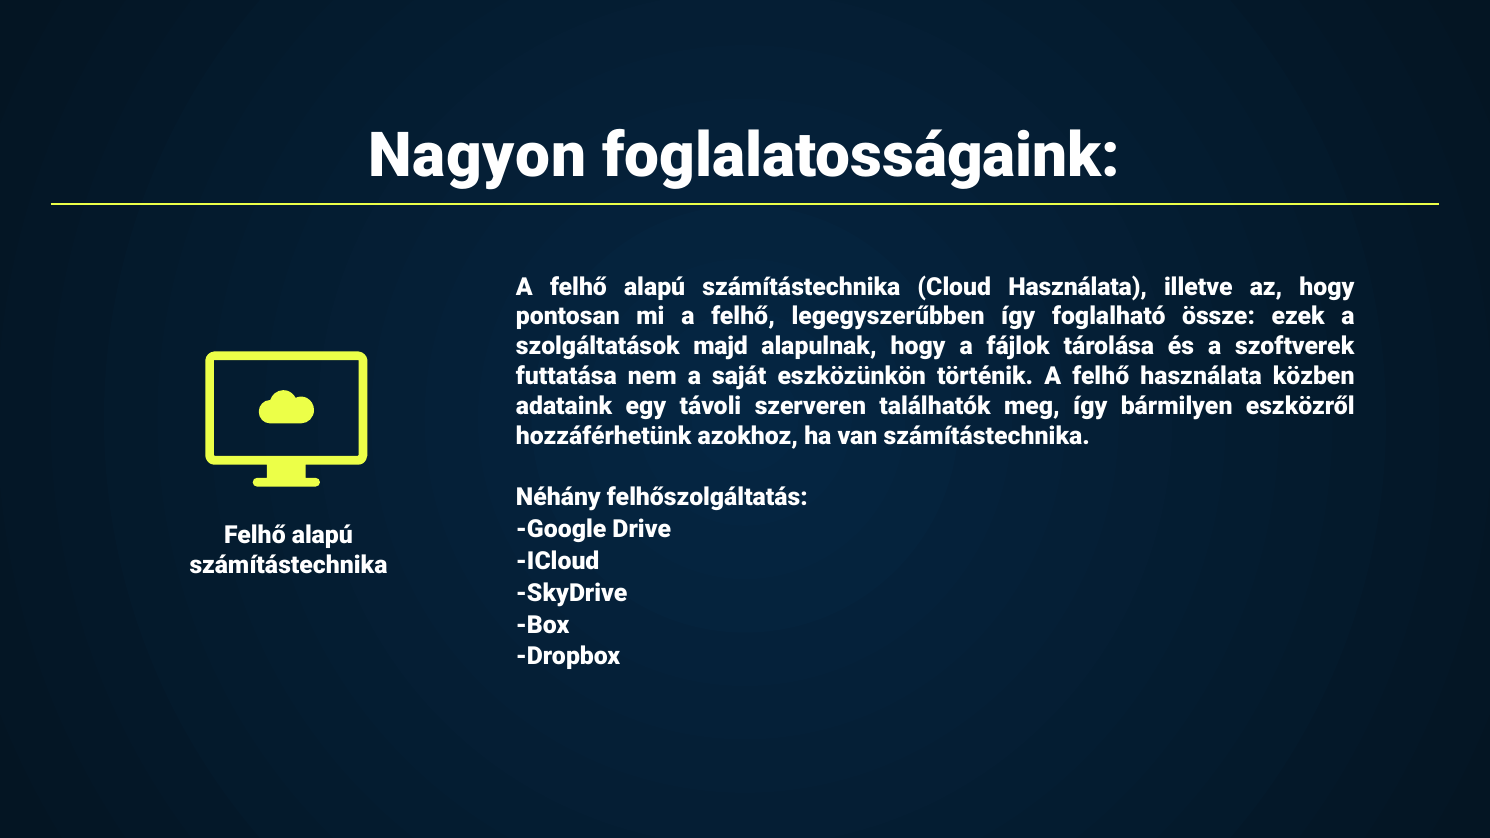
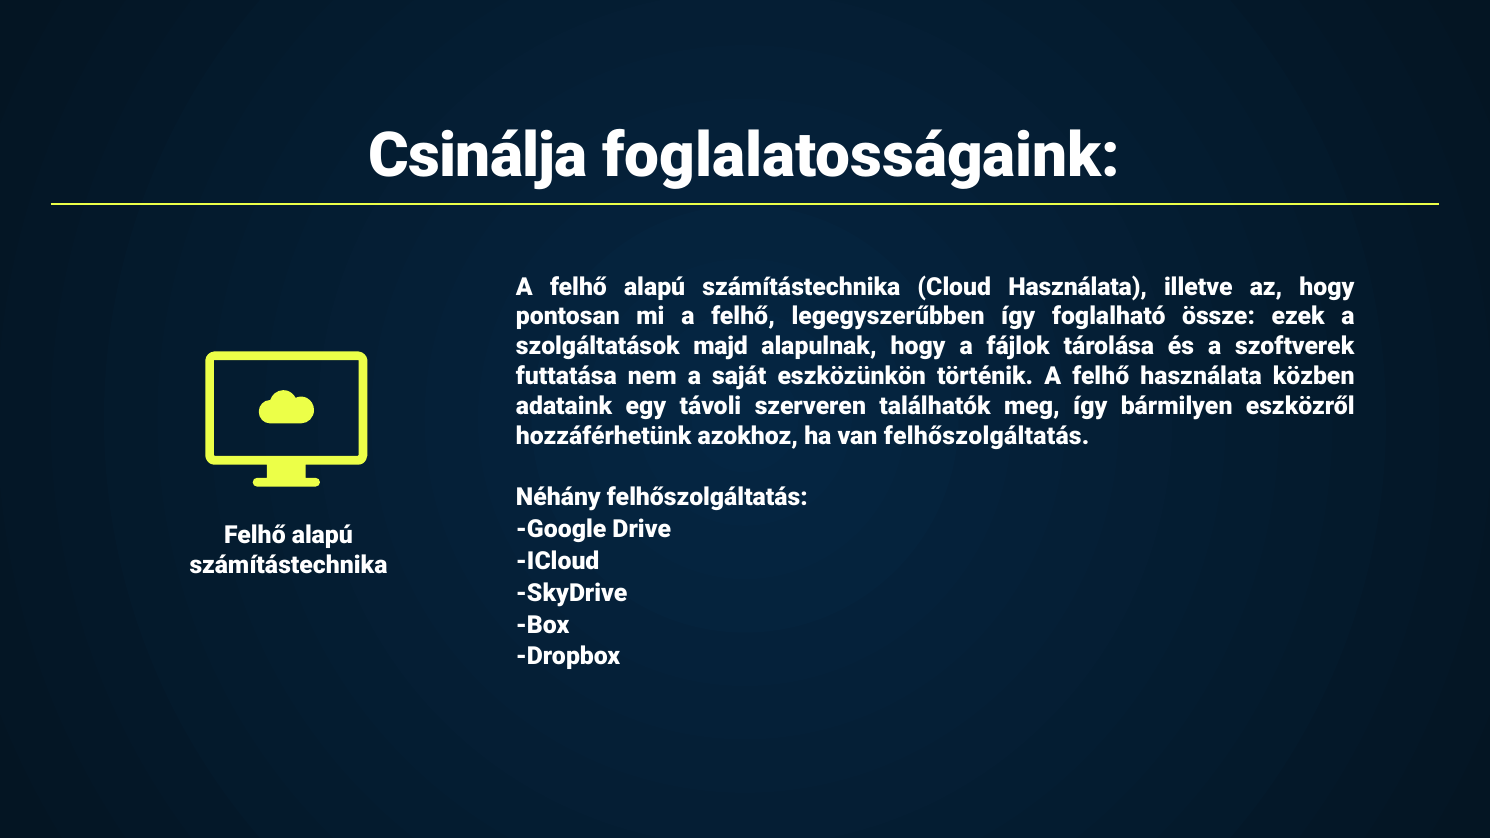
Nagyon: Nagyon -> Csinálja
van számítástechnika: számítástechnika -> felhőszolgáltatás
